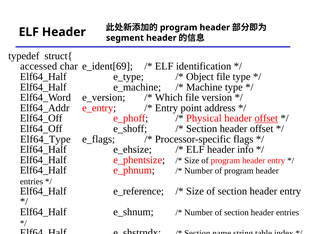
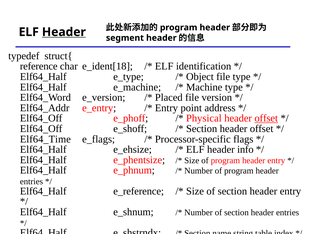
Header at (64, 32) underline: none -> present
accessed: accessed -> reference
e_ident[69: e_ident[69 -> e_ident[18
Which: Which -> Placed
Elf64_Type: Elf64_Type -> Elf64_Time
